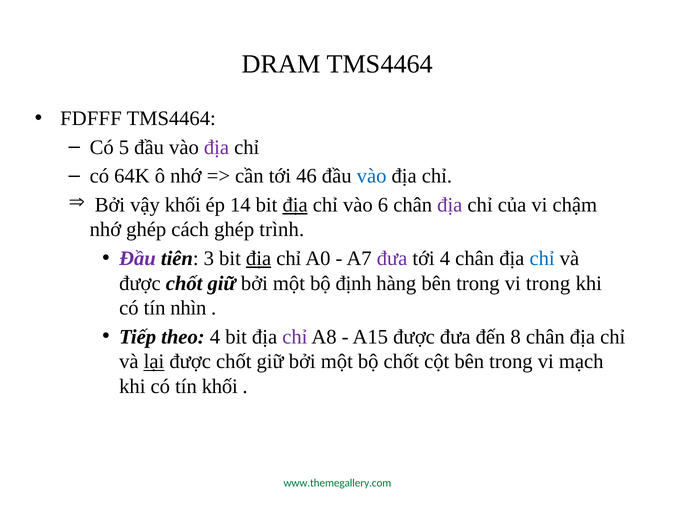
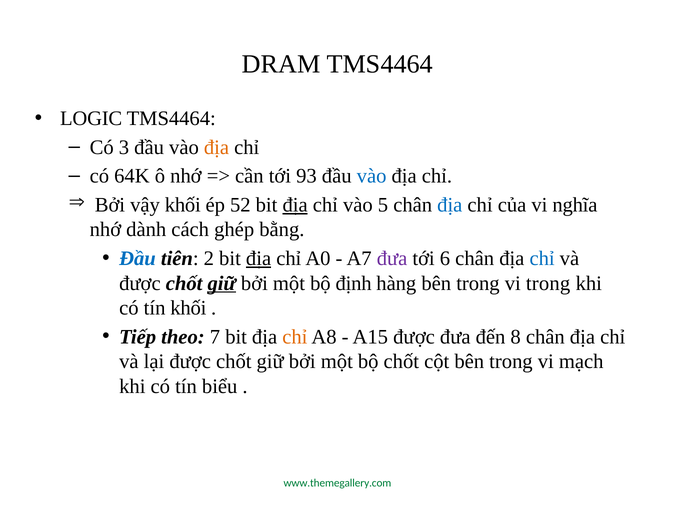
FDFFF: FDFFF -> LOGIC
5: 5 -> 3
địa at (216, 147) colour: purple -> orange
46: 46 -> 93
14: 14 -> 52
6: 6 -> 5
địa at (450, 205) colour: purple -> blue
chậm: chậm -> nghĩa
nhớ ghép: ghép -> dành
trình: trình -> bằng
Đầu at (138, 259) colour: purple -> blue
3: 3 -> 2
tới 4: 4 -> 6
giữ at (222, 283) underline: none -> present
tín nhìn: nhìn -> khối
theo 4: 4 -> 7
chỉ at (295, 337) colour: purple -> orange
lại underline: present -> none
tín khối: khối -> biểu
